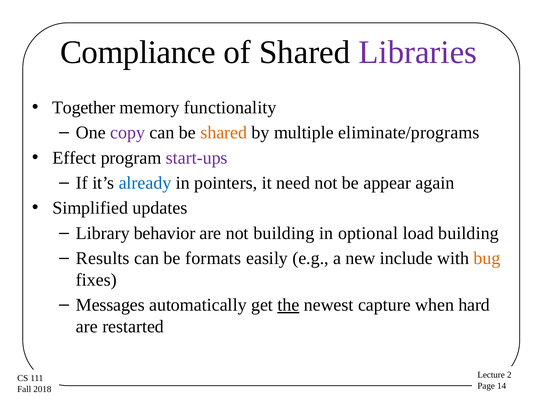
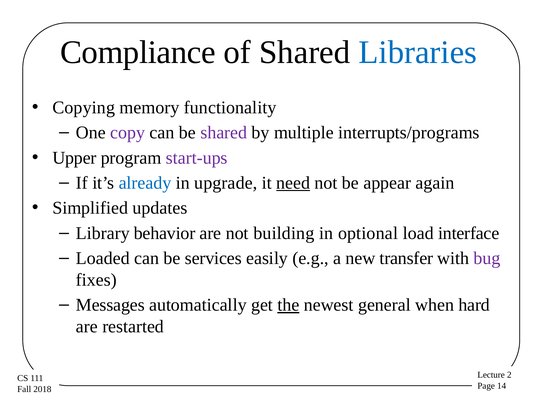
Libraries colour: purple -> blue
Together: Together -> Copying
shared at (224, 132) colour: orange -> purple
eliminate/programs: eliminate/programs -> interrupts/programs
Effect: Effect -> Upper
pointers: pointers -> upgrade
need underline: none -> present
load building: building -> interface
Results: Results -> Loaded
formats: formats -> services
include: include -> transfer
bug colour: orange -> purple
capture: capture -> general
